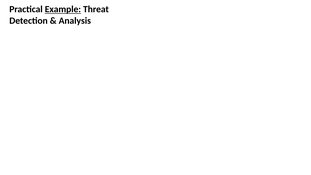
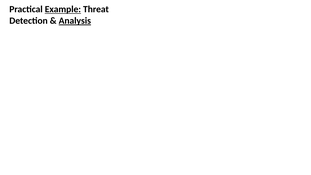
Analysis underline: none -> present
